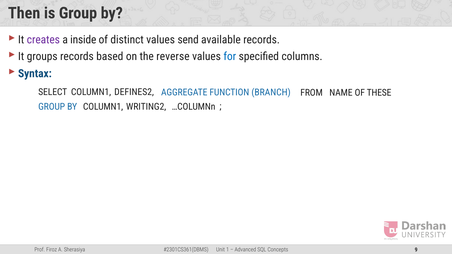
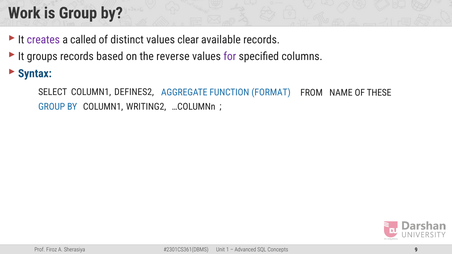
Then: Then -> Work
inside: inside -> called
send: send -> clear
for colour: blue -> purple
BRANCH: BRANCH -> FORMAT
